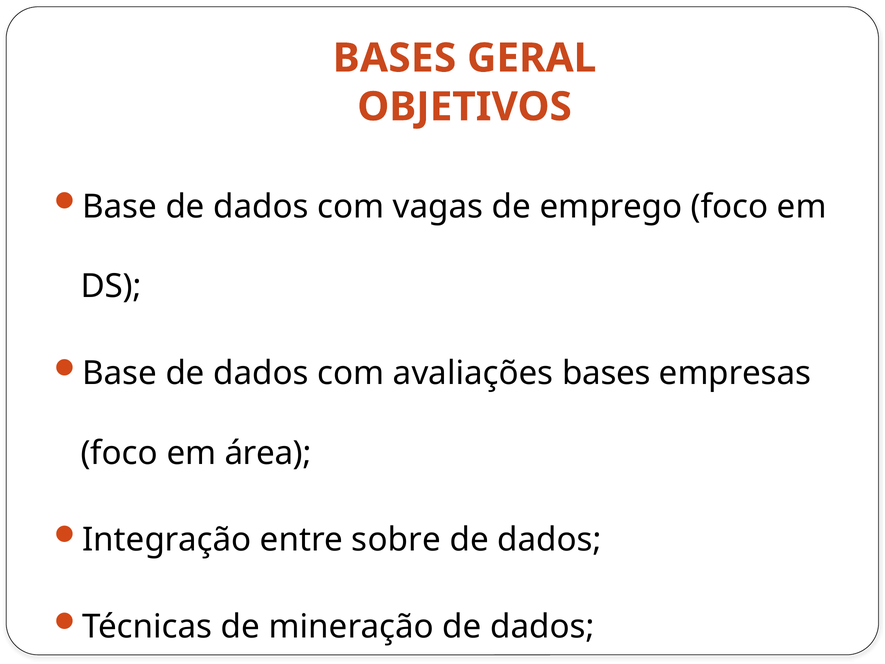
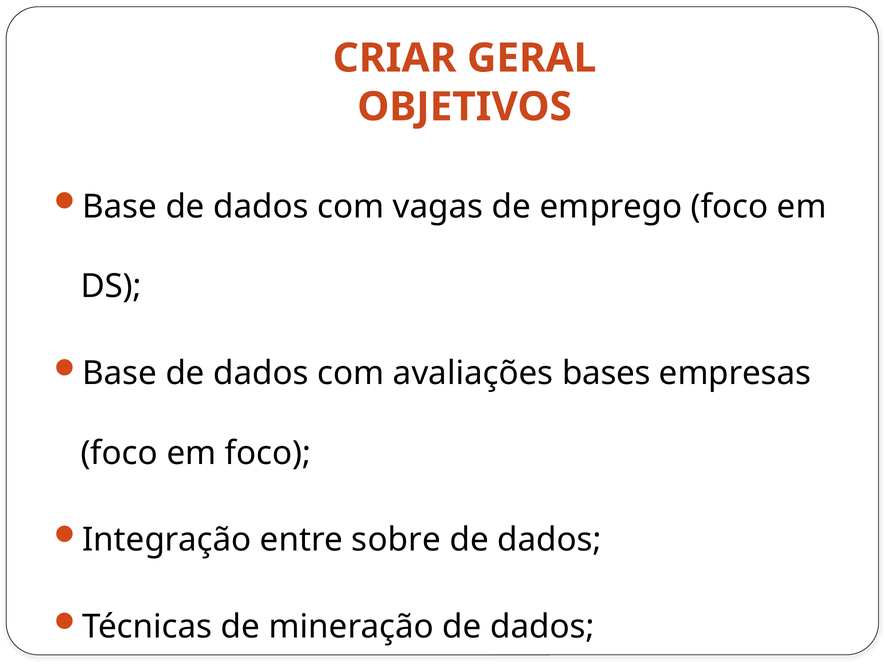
BASES at (395, 58): BASES -> CRIAR
em área: área -> foco
